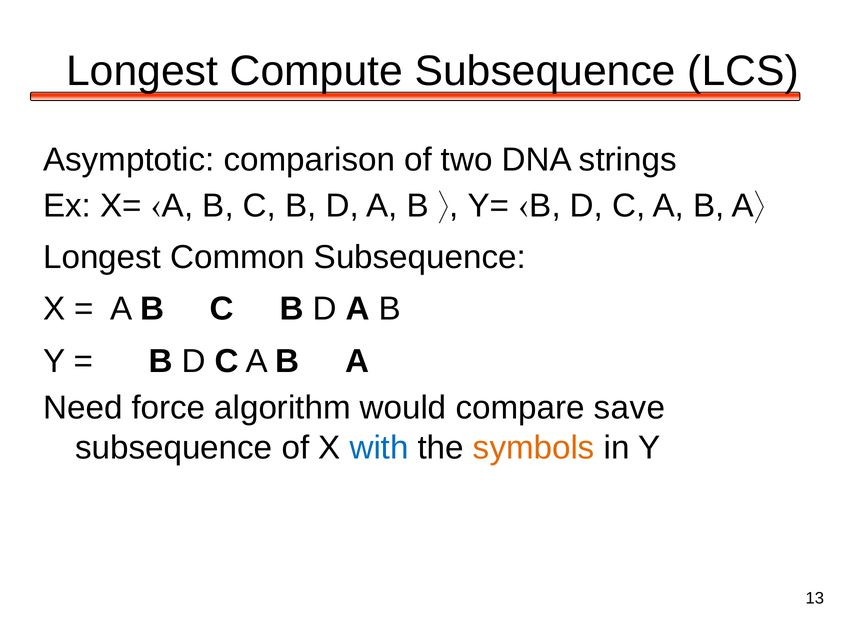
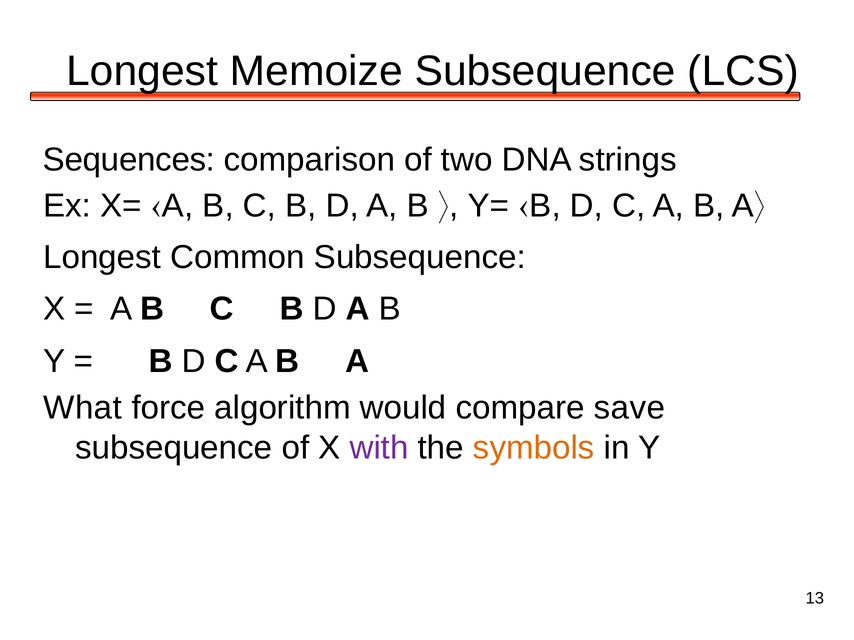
Compute: Compute -> Memoize
Asymptotic: Asymptotic -> Sequences
Need: Need -> What
with colour: blue -> purple
